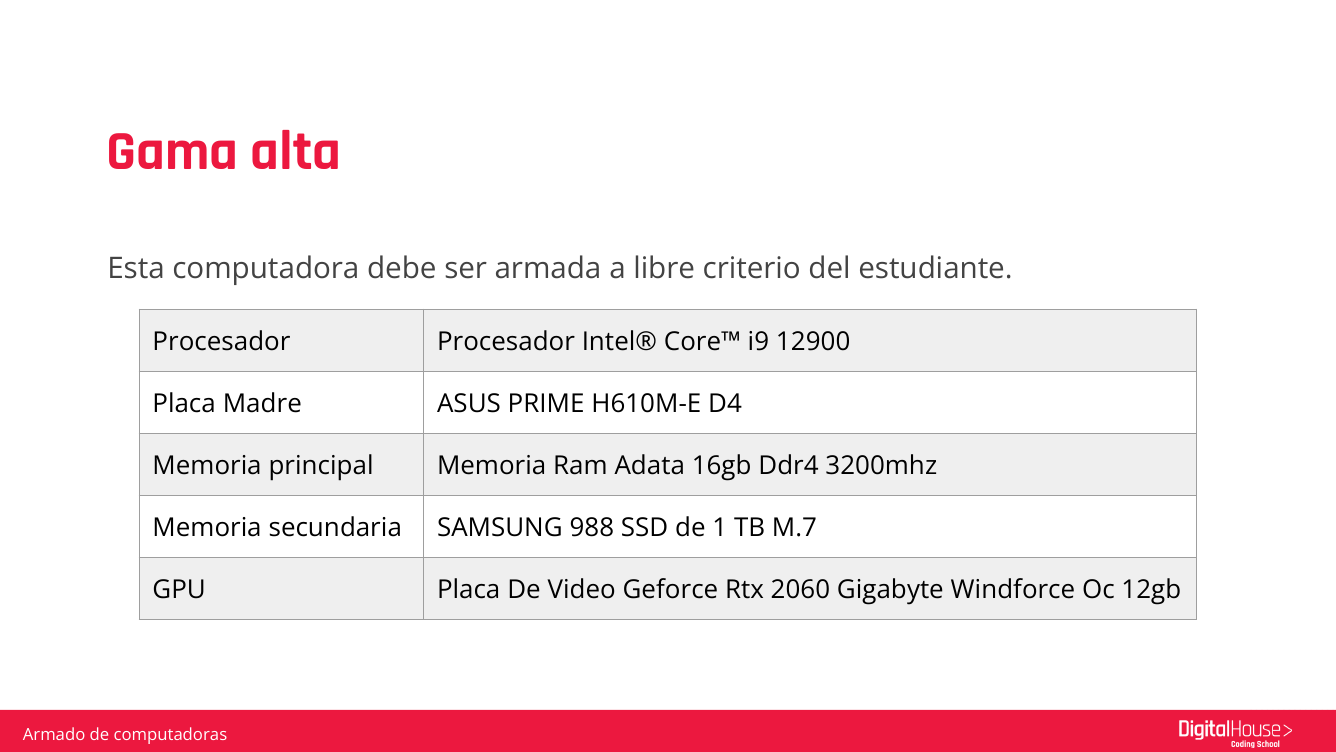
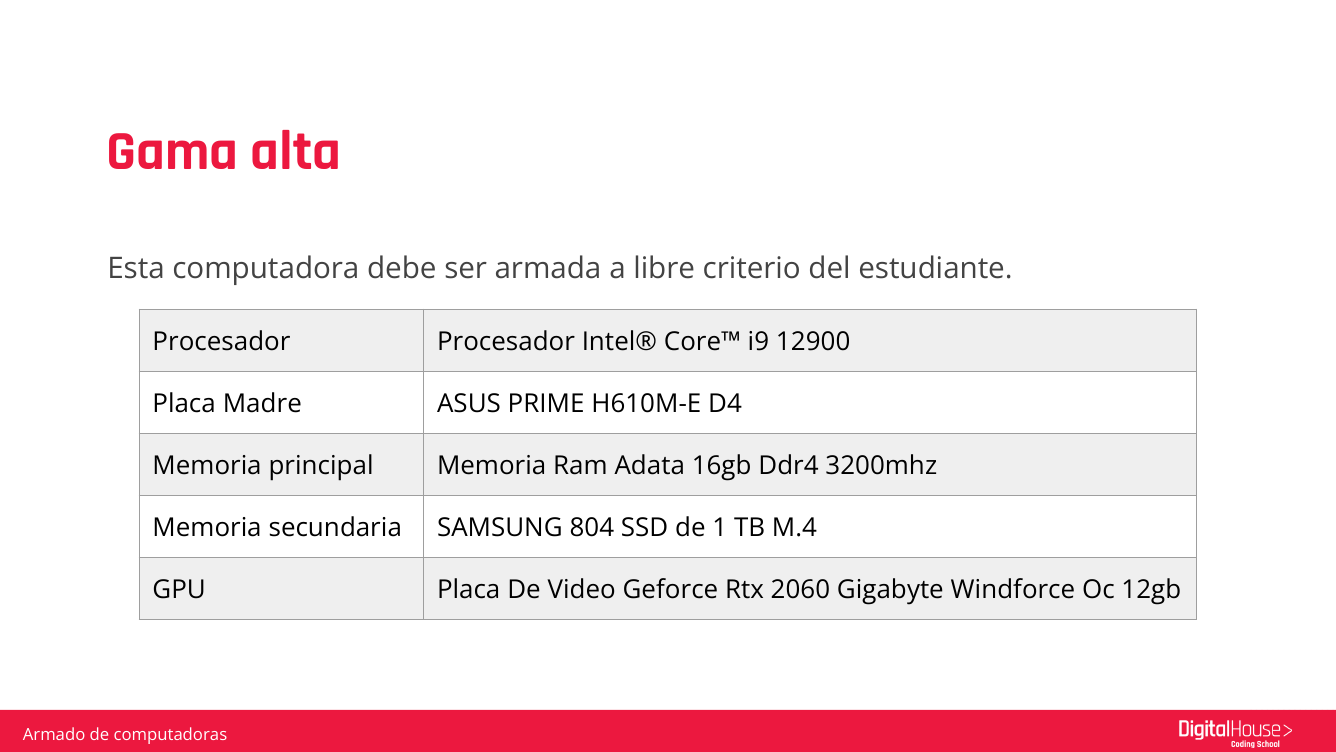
988: 988 -> 804
M.7: M.7 -> M.4
